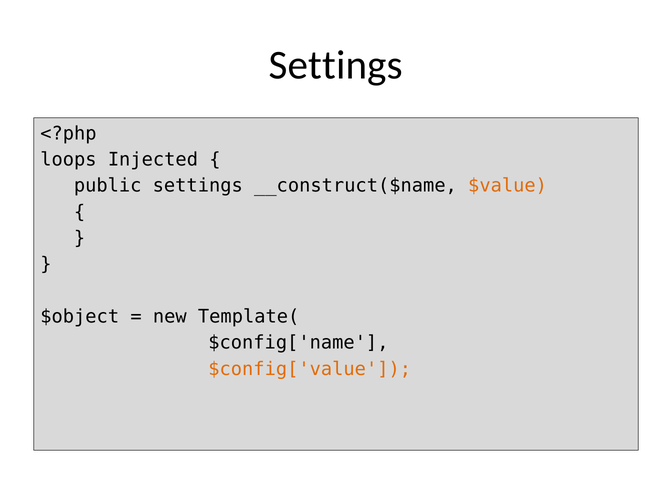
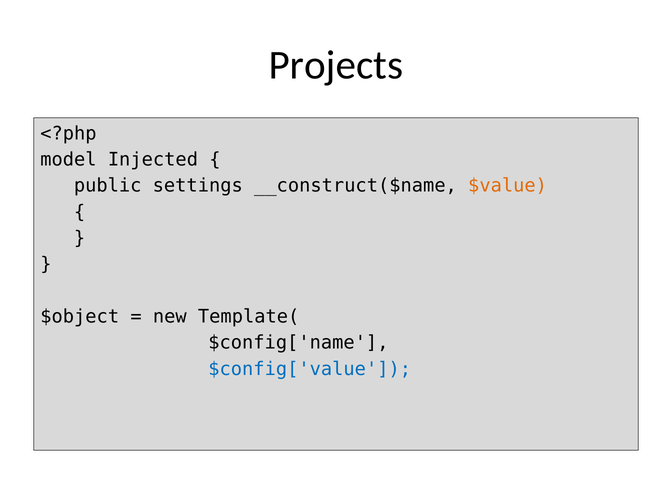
Settings at (336, 65): Settings -> Projects
loops: loops -> model
$config['value colour: orange -> blue
